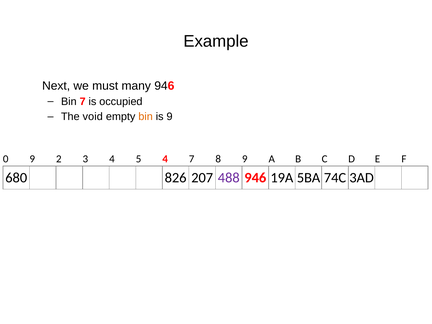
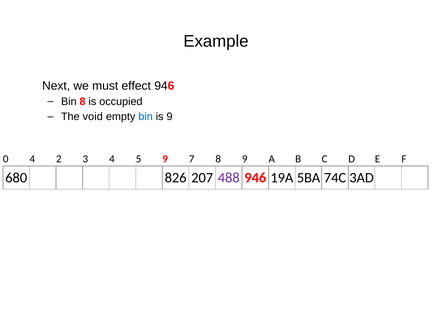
many: many -> effect
Bin 7: 7 -> 8
bin at (146, 117) colour: orange -> blue
0 9: 9 -> 4
5 4: 4 -> 9
